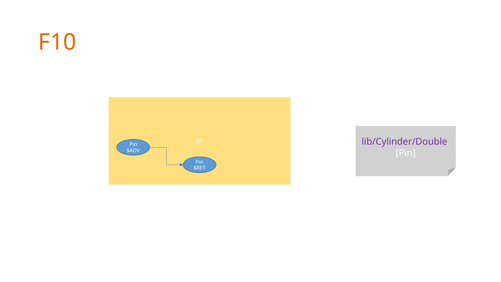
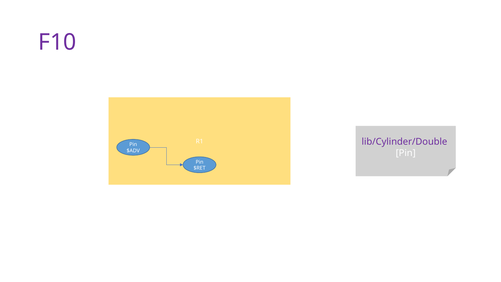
F10 colour: orange -> purple
